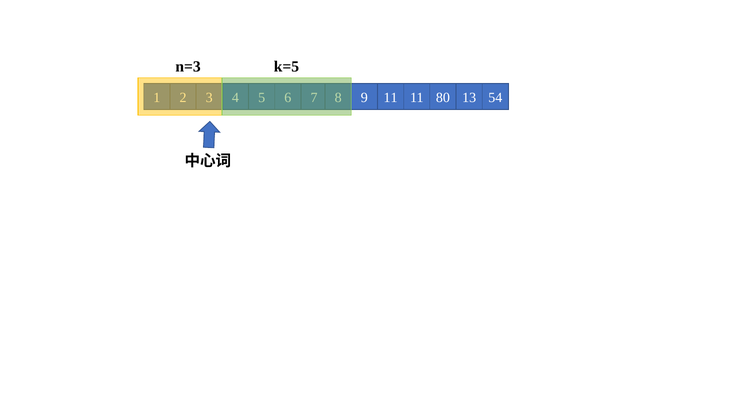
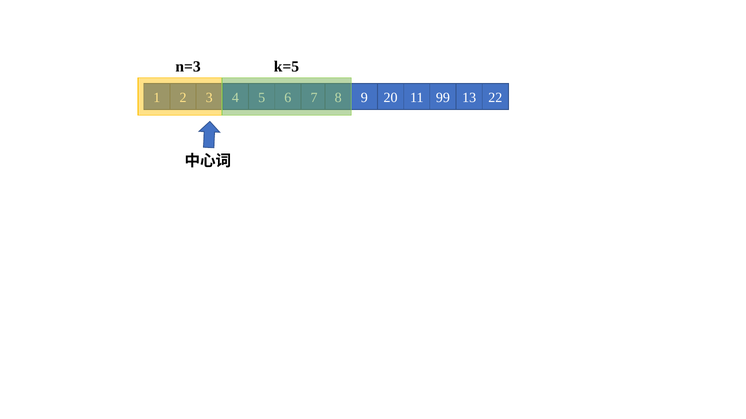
9 11: 11 -> 20
80: 80 -> 99
54: 54 -> 22
